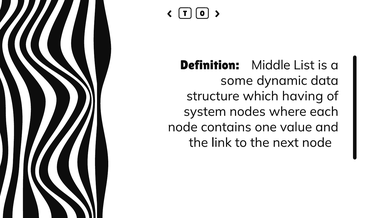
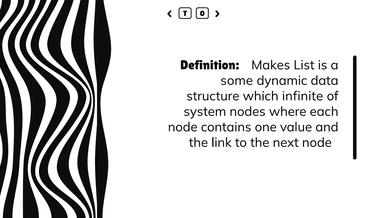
Middle: Middle -> Makes
having: having -> infinite
